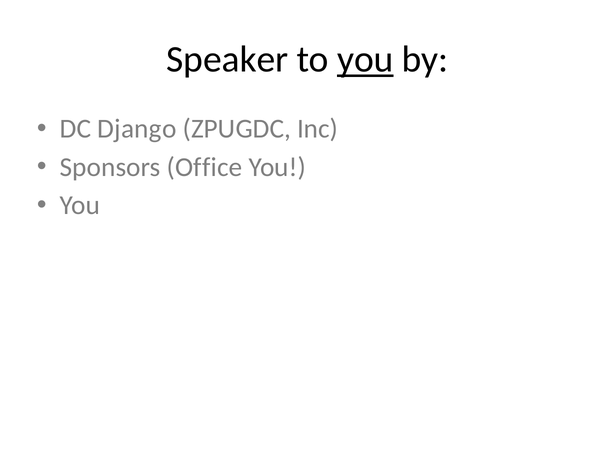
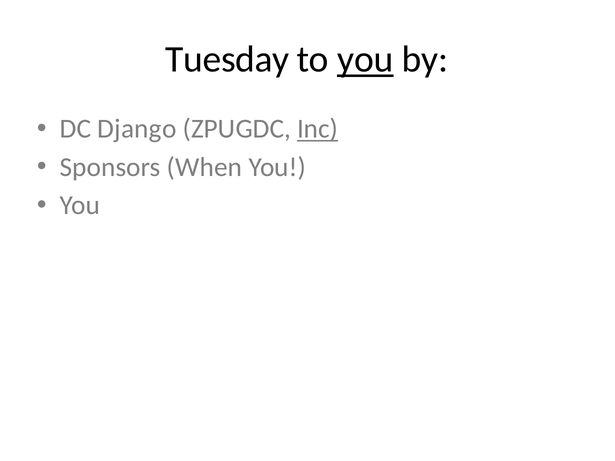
Speaker: Speaker -> Tuesday
Inc underline: none -> present
Office: Office -> When
